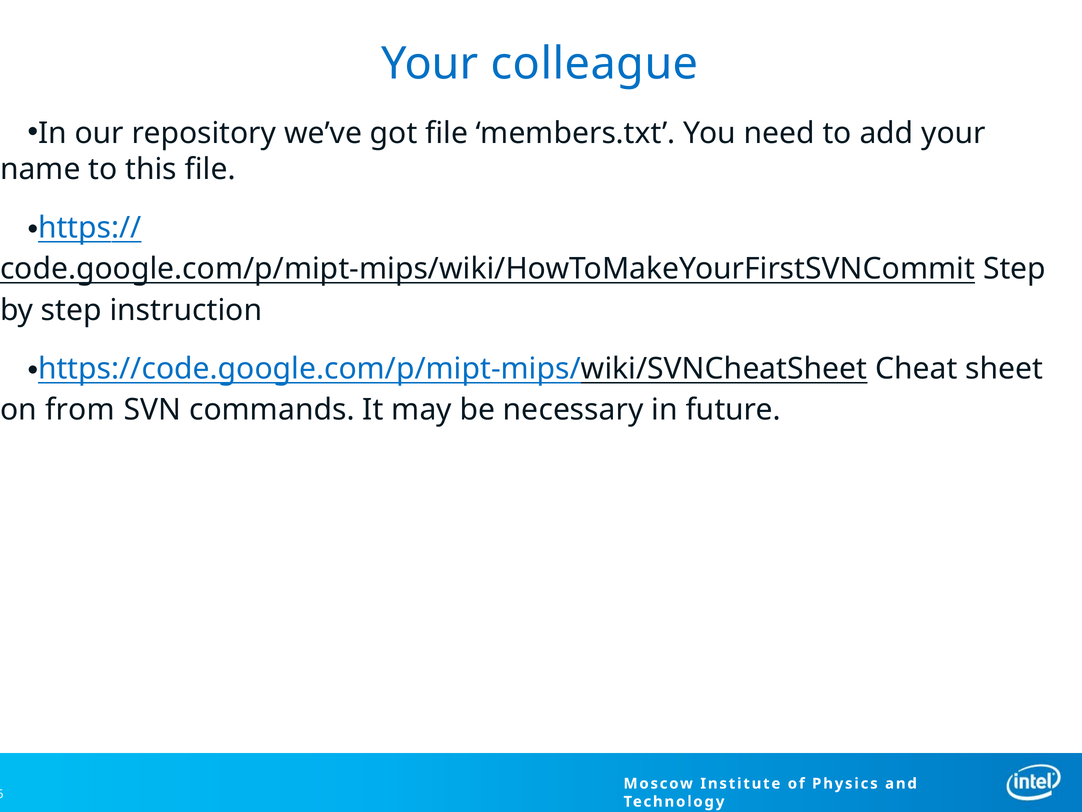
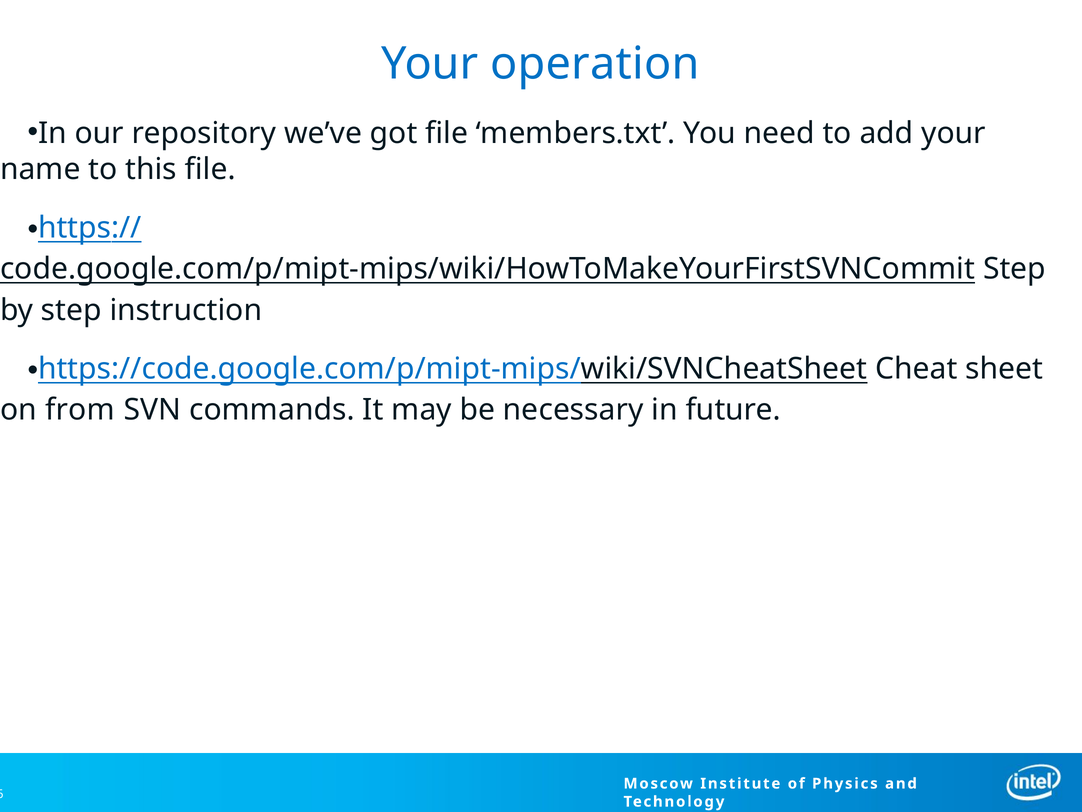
colleague: colleague -> operation
